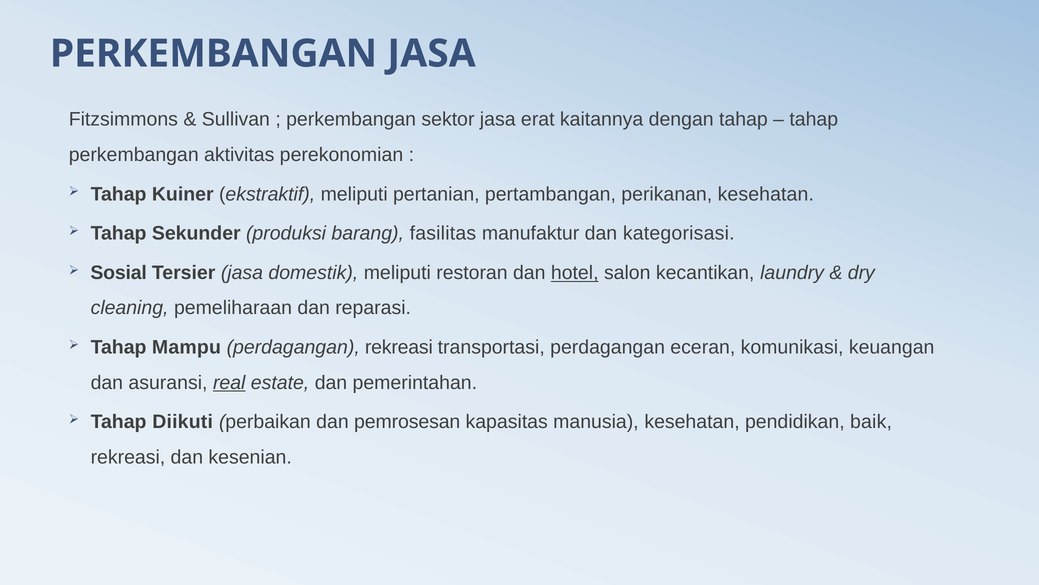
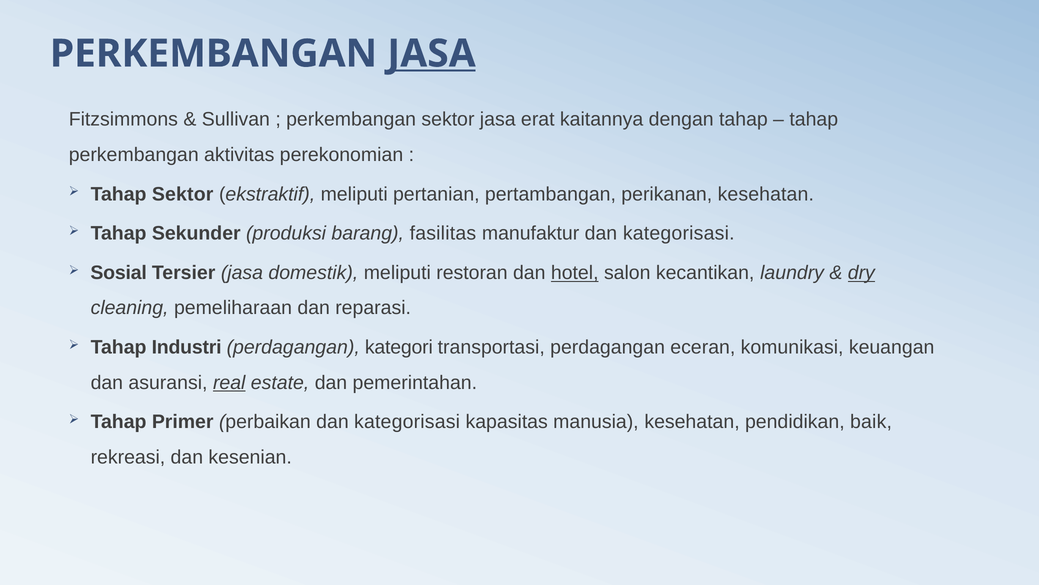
JASA at (432, 54) underline: none -> present
Tahap Kuiner: Kuiner -> Sektor
dry underline: none -> present
Mampu: Mampu -> Industri
perdagangan rekreasi: rekreasi -> kategori
Diikuti: Diikuti -> Primer
perbaikan dan pemrosesan: pemrosesan -> kategorisasi
